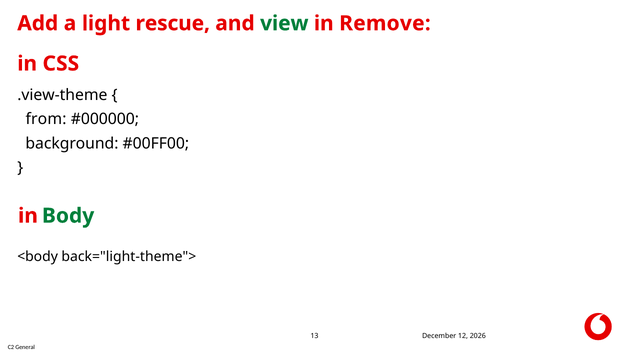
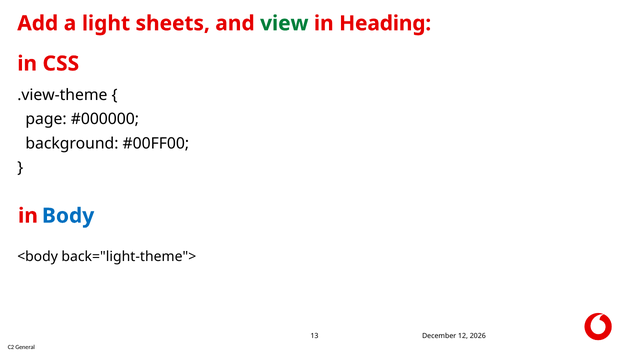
rescue: rescue -> sheets
Remove: Remove -> Heading
from: from -> page
Body colour: green -> blue
